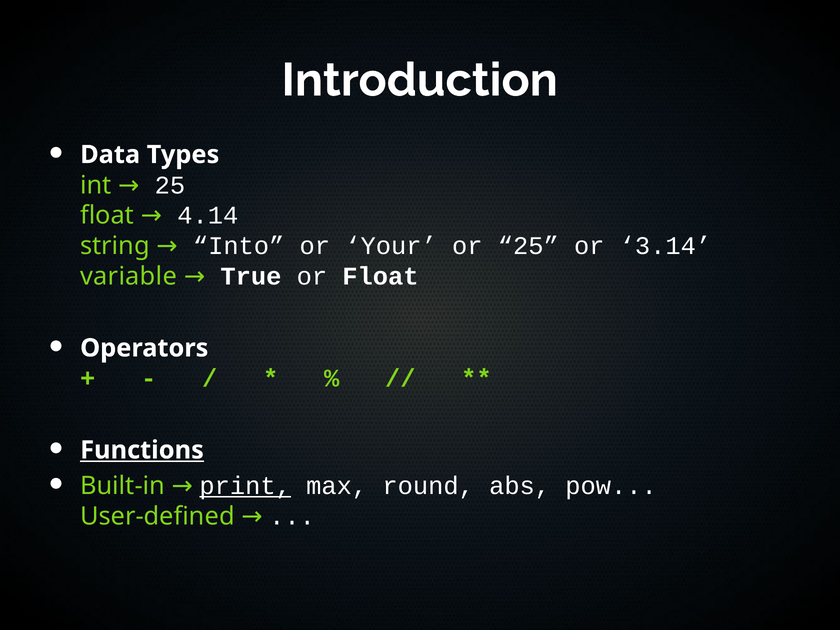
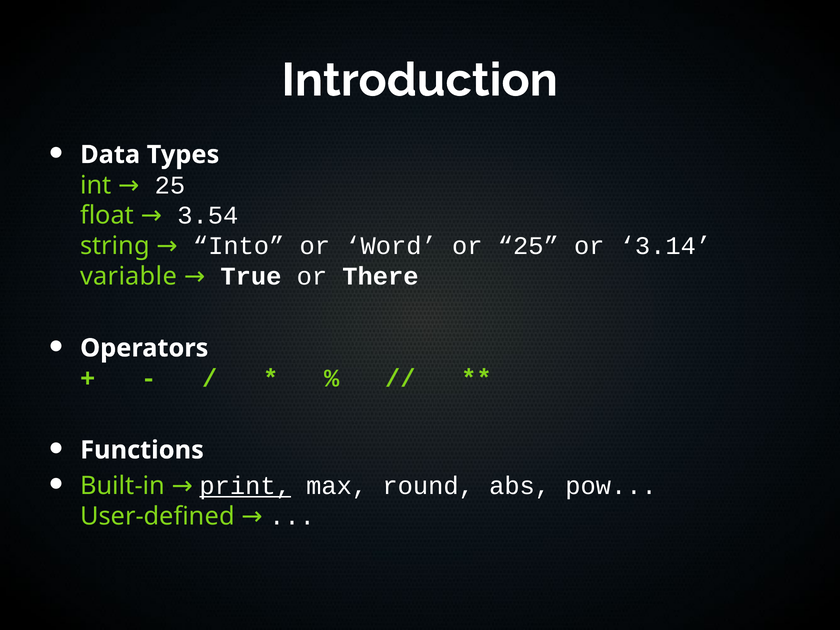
4.14: 4.14 -> 3.54
Your: Your -> Word
or Float: Float -> There
Functions underline: present -> none
